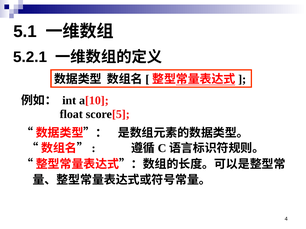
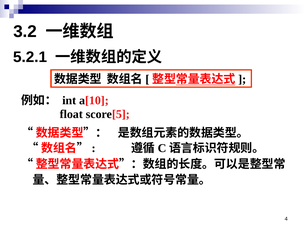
5.1: 5.1 -> 3.2
